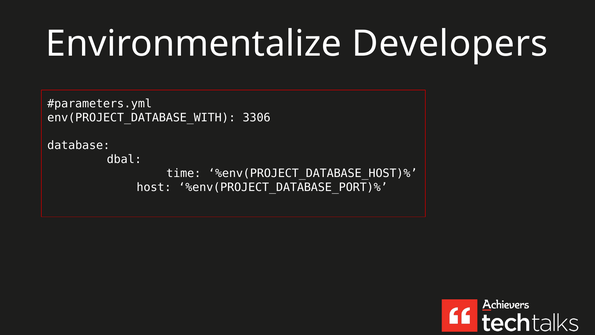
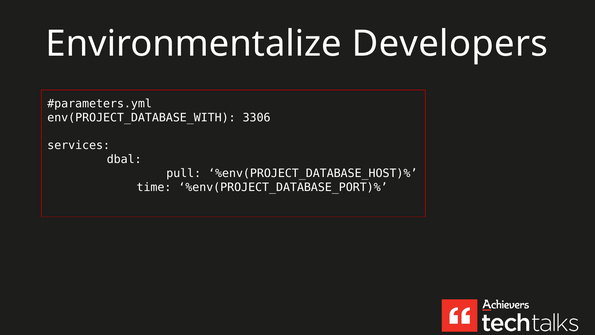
database: database -> services
time: time -> pull
host: host -> time
